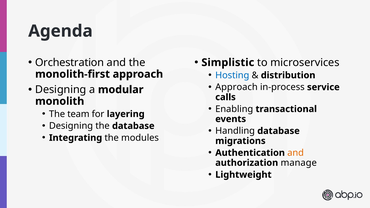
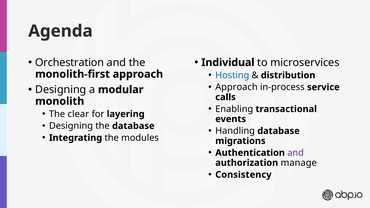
Simplistic: Simplistic -> Individual
team: team -> clear
and at (296, 153) colour: orange -> purple
Lightweight: Lightweight -> Consistency
